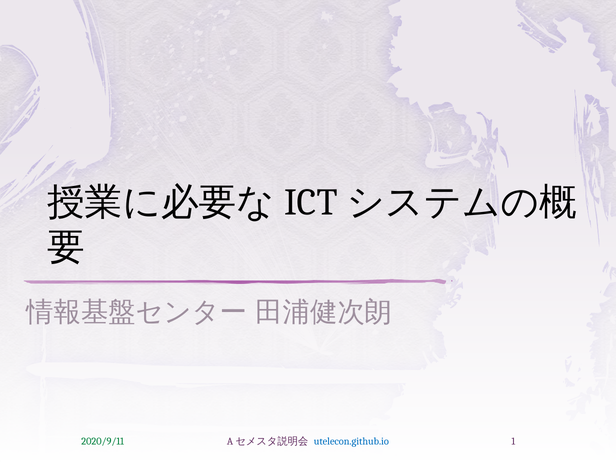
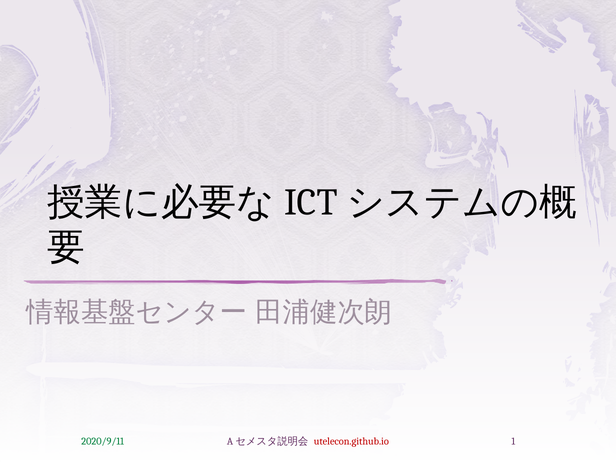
utelecon.github.io colour: blue -> red
